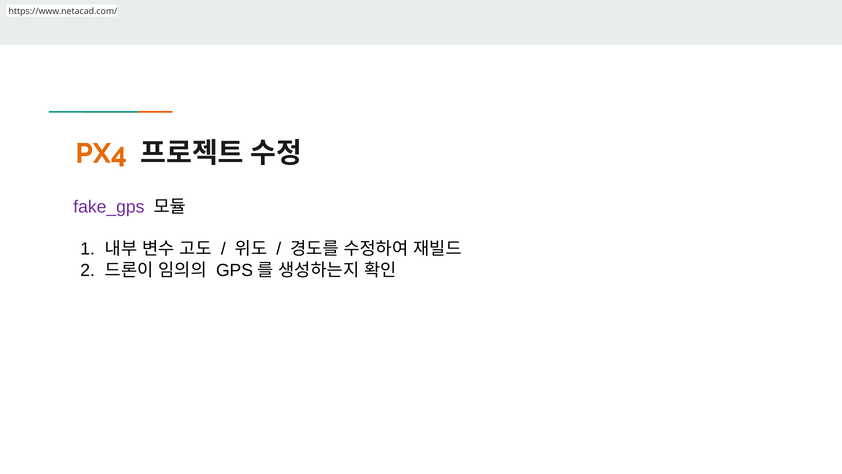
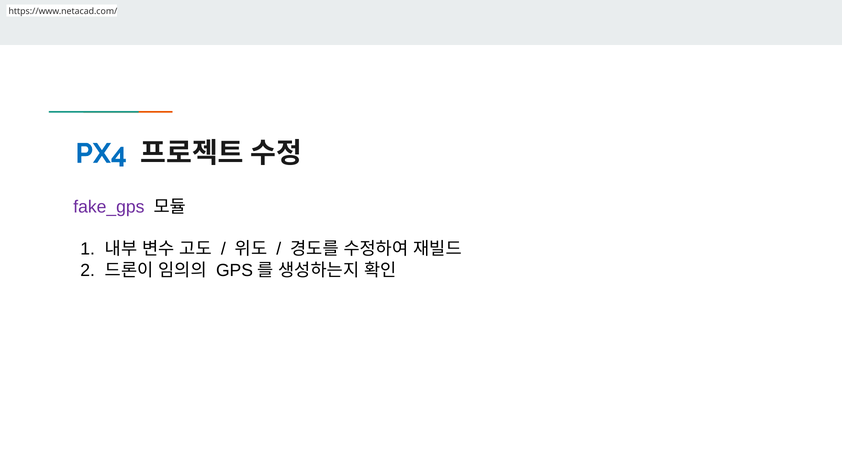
PX4 colour: orange -> blue
